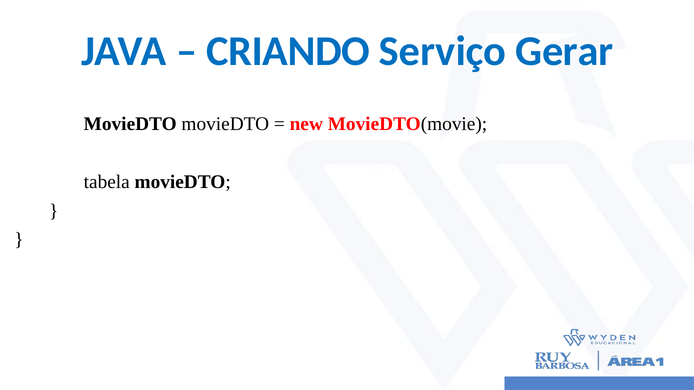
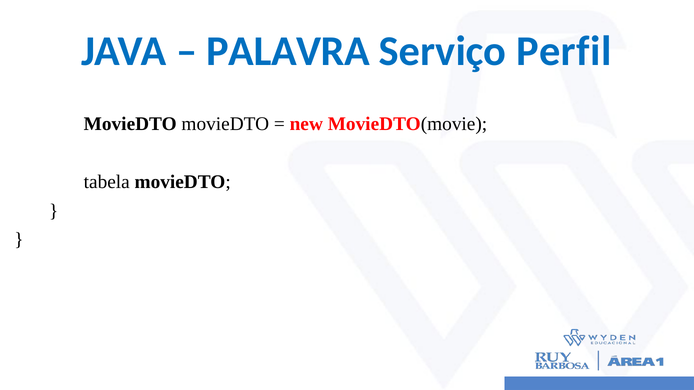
CRIANDO: CRIANDO -> PALAVRA
Gerar: Gerar -> Perfil
